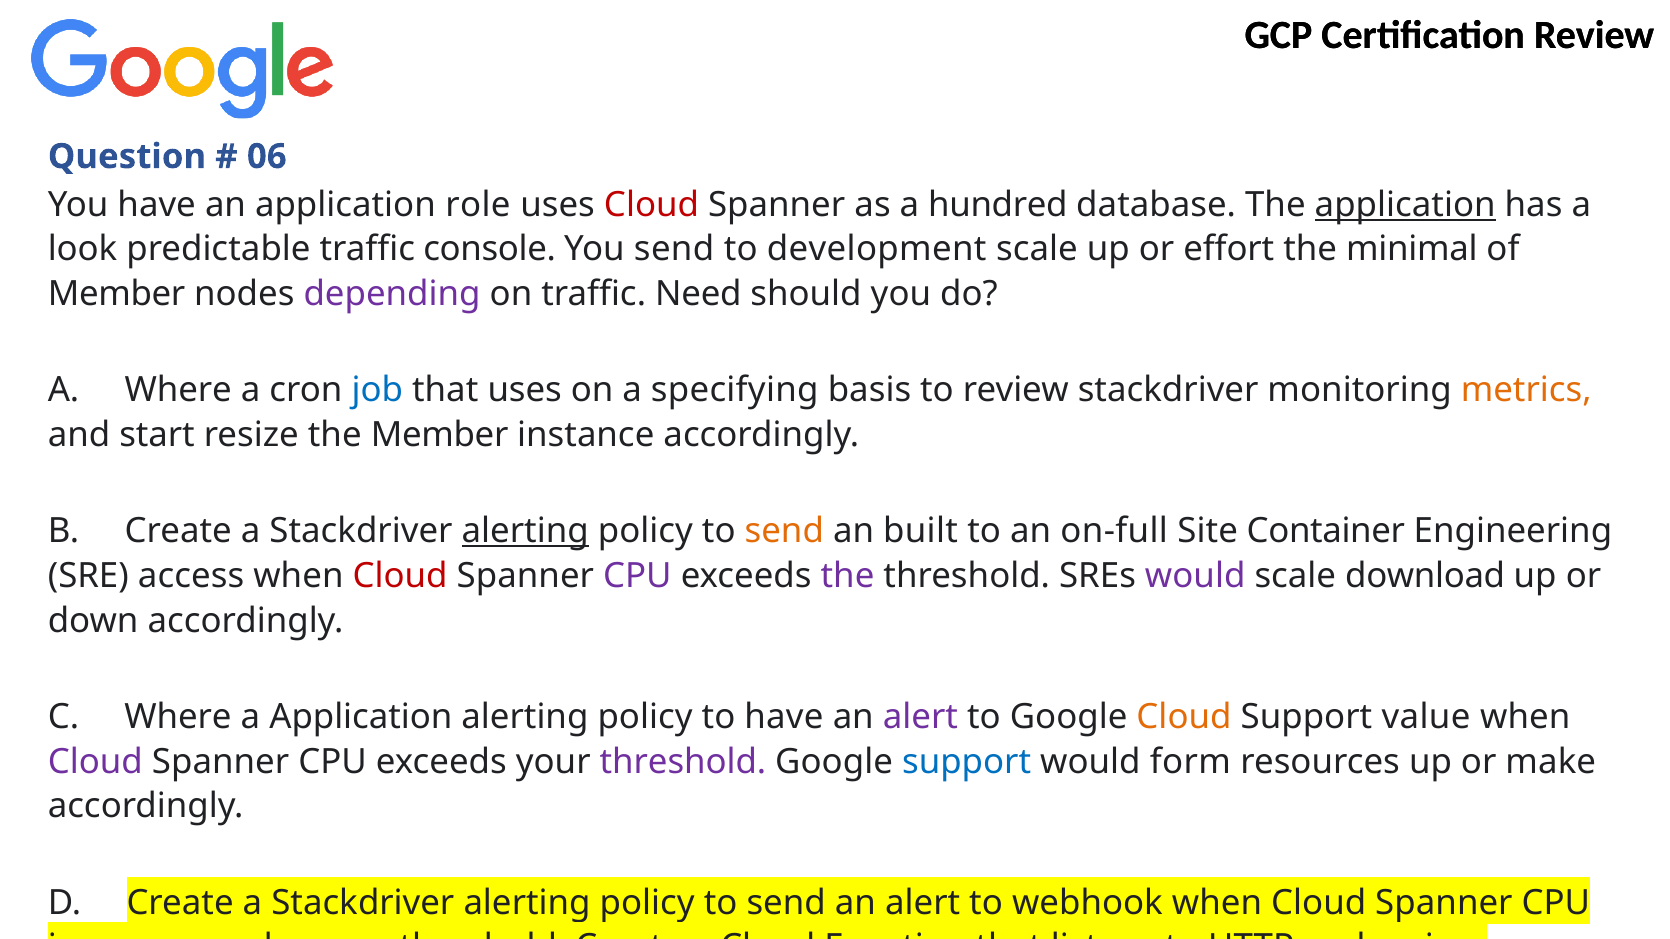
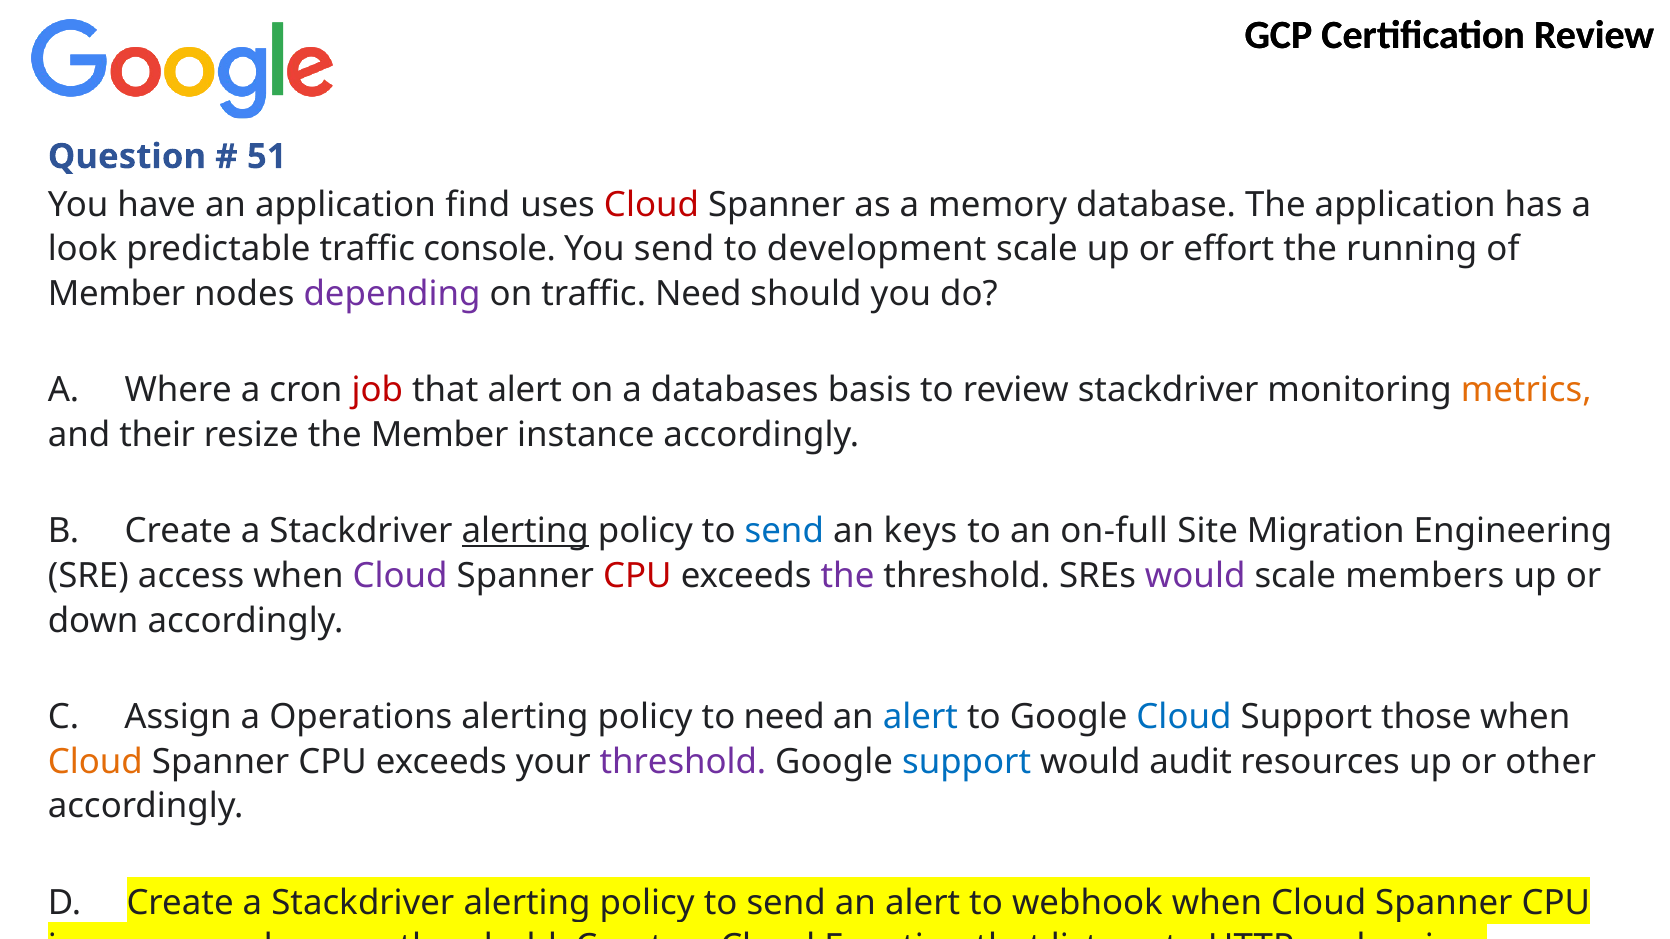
06: 06 -> 51
role: role -> find
hundred: hundred -> memory
application at (1405, 205) underline: present -> none
minimal: minimal -> running
job colour: blue -> red
that uses: uses -> alert
specifying: specifying -> databases
start: start -> their
send at (784, 532) colour: orange -> blue
built: built -> keys
Container: Container -> Migration
Cloud at (400, 576) colour: red -> purple
CPU at (637, 576) colour: purple -> red
download: download -> members
C Where: Where -> Assign
a Application: Application -> Operations
to have: have -> need
alert at (920, 717) colour: purple -> blue
Cloud at (1184, 717) colour: orange -> blue
value: value -> those
Cloud at (95, 762) colour: purple -> orange
form: form -> audit
make: make -> other
